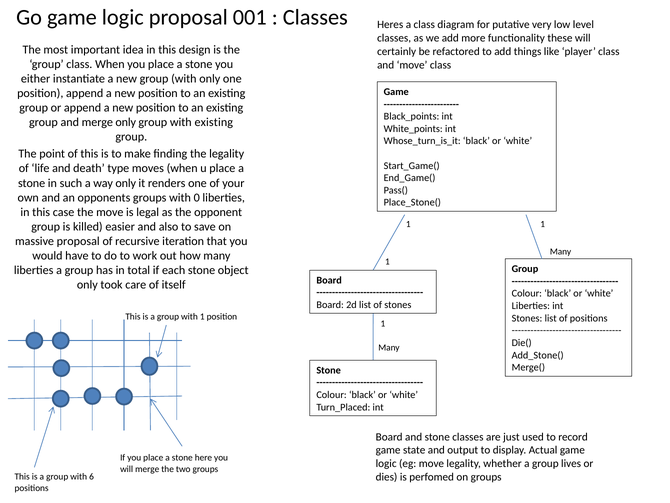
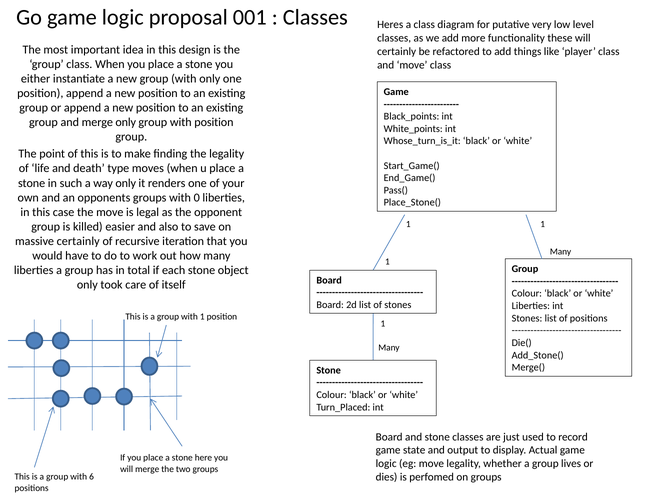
with existing: existing -> position
massive proposal: proposal -> certainly
